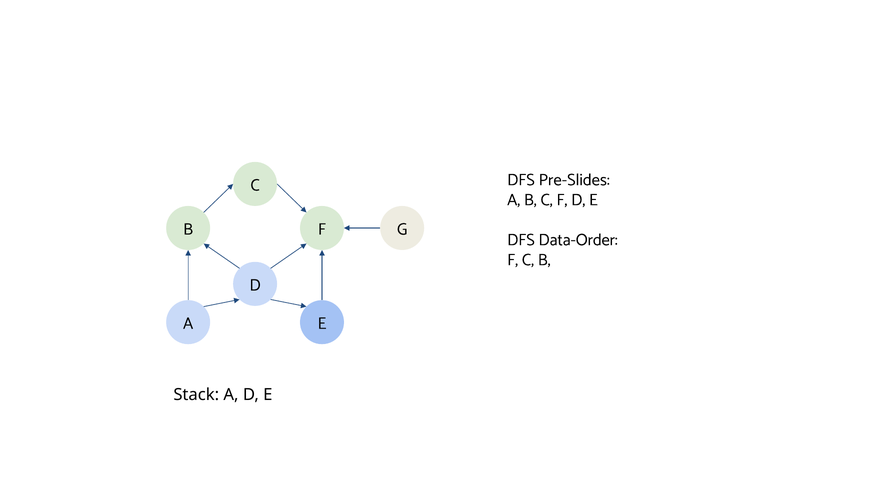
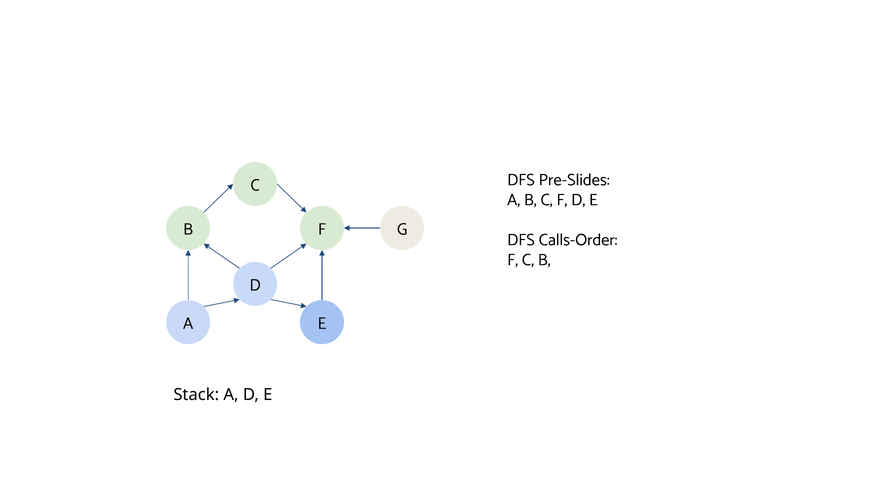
Data-Order: Data-Order -> Calls-Order
